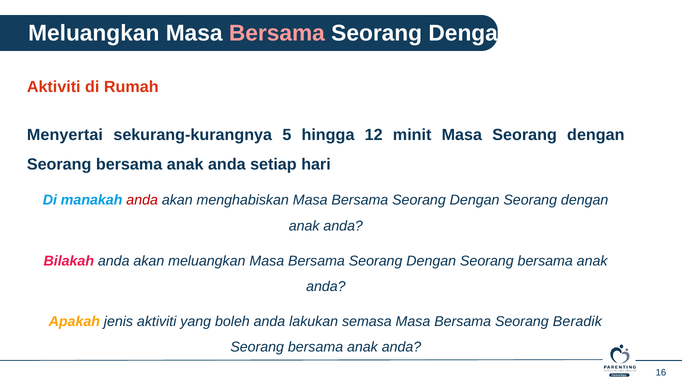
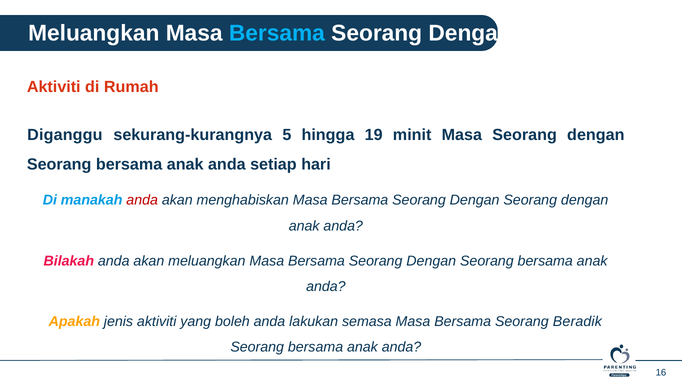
Bersama at (277, 33) colour: pink -> light blue
Menyertai: Menyertai -> Diganggu
12: 12 -> 19
